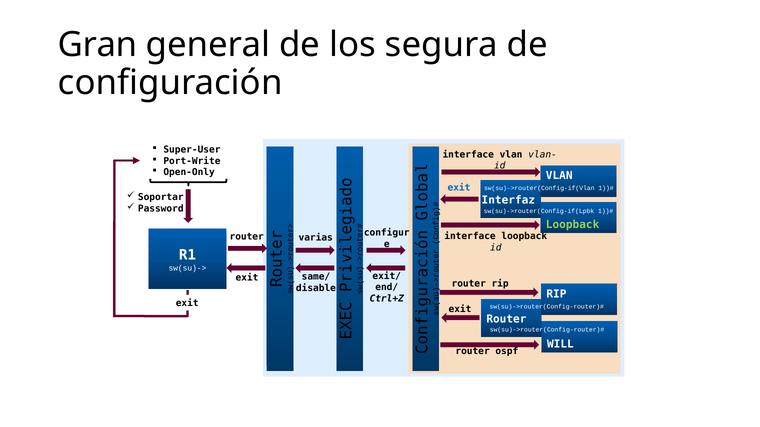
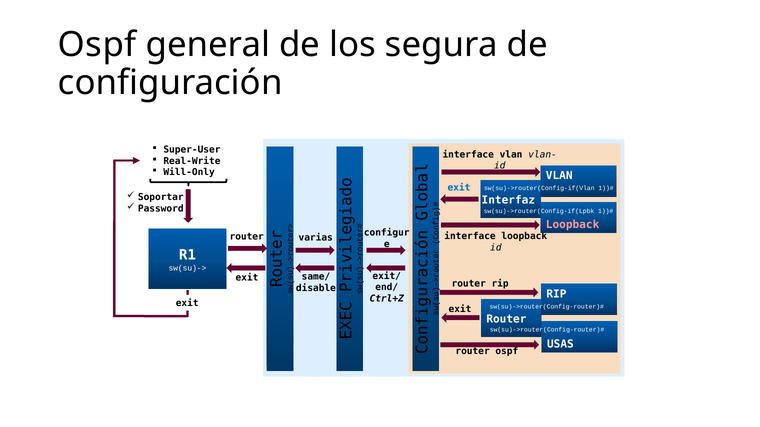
Gran at (97, 45): Gran -> Ospf
Port-Write: Port-Write -> Real-Write
Open-Only: Open-Only -> Will-Only
Loopback at (573, 225) colour: light green -> pink
WILL: WILL -> USAS
